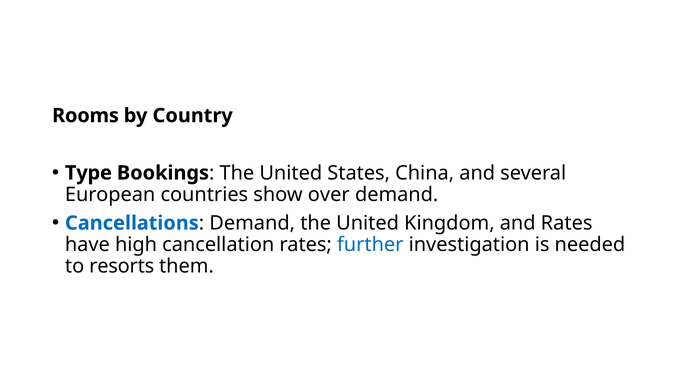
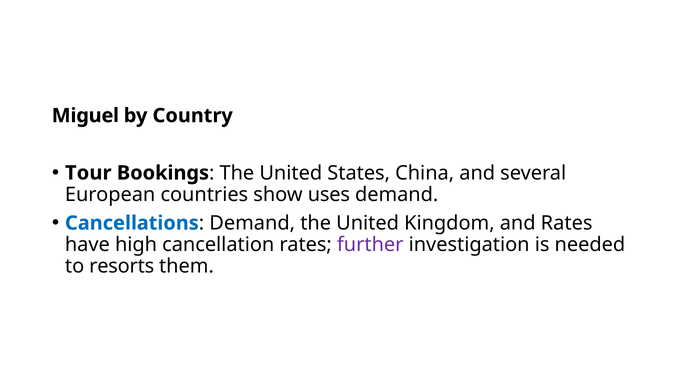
Rooms: Rooms -> Miguel
Type: Type -> Tour
over: over -> uses
further colour: blue -> purple
